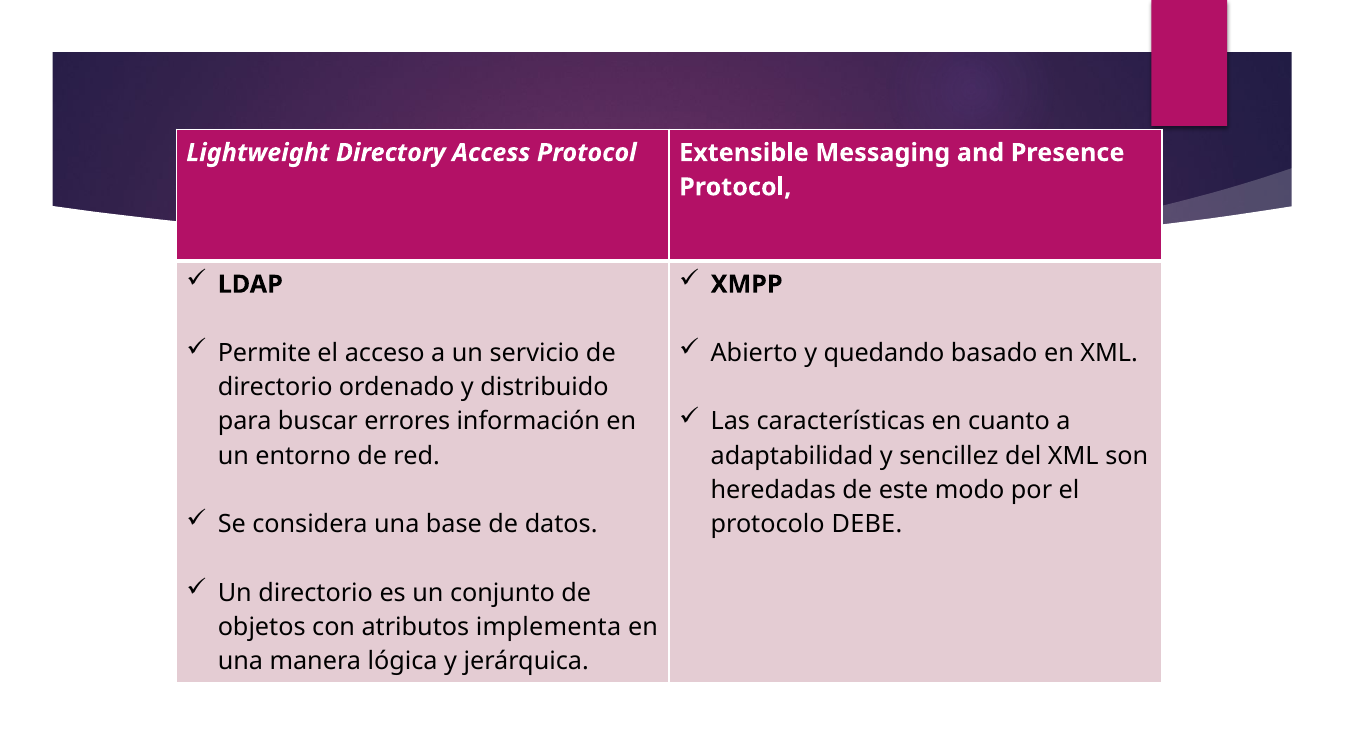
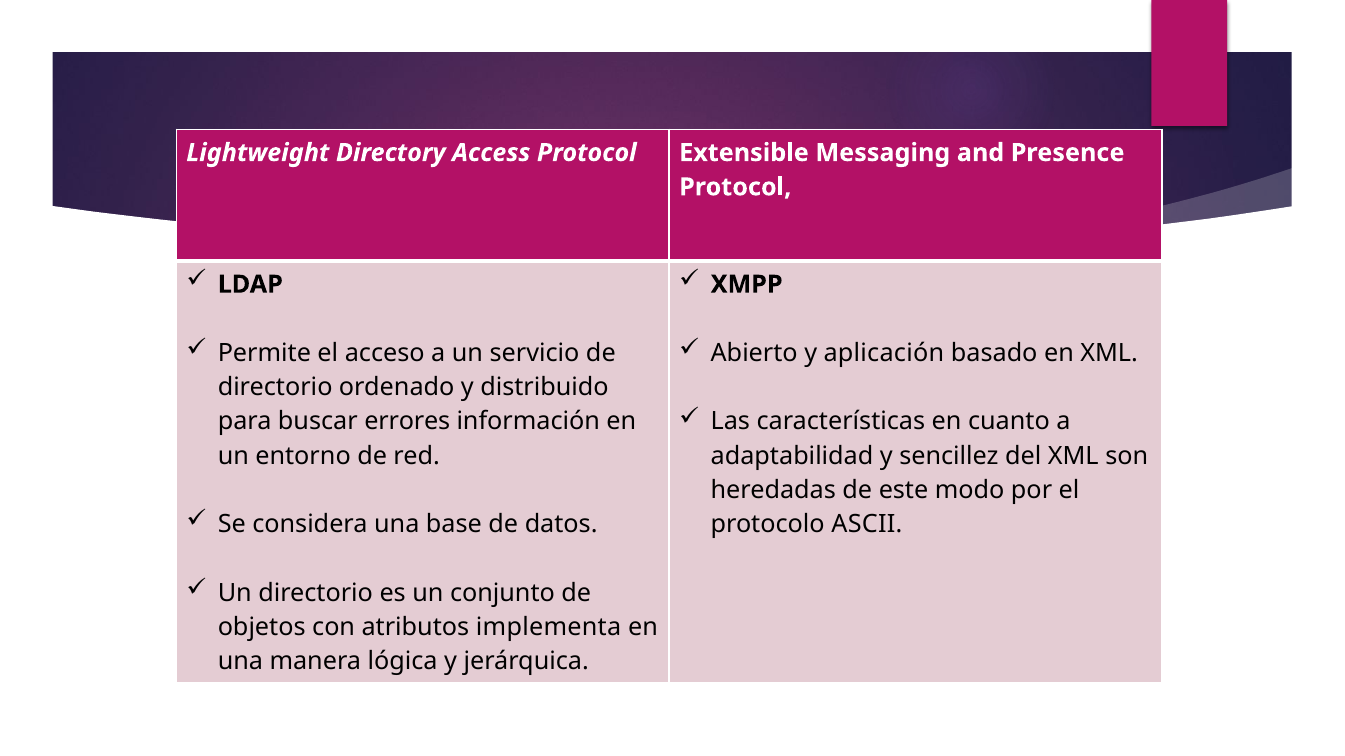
quedando: quedando -> aplicación
DEBE: DEBE -> ASCII
